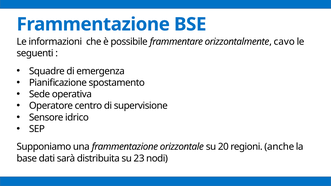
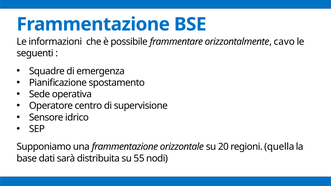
anche: anche -> quella
23: 23 -> 55
